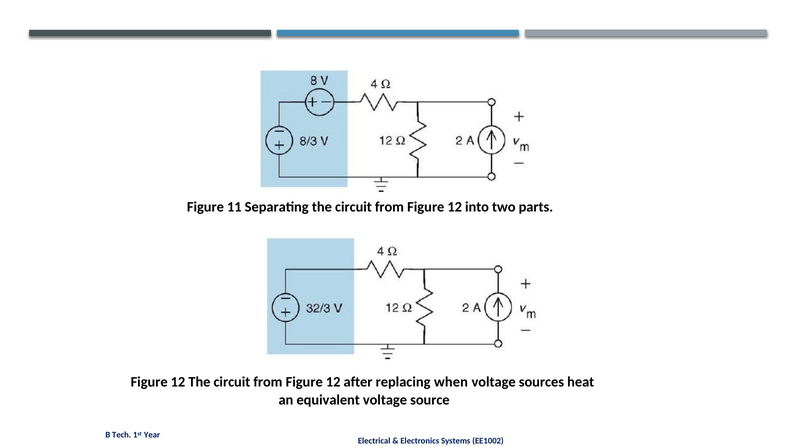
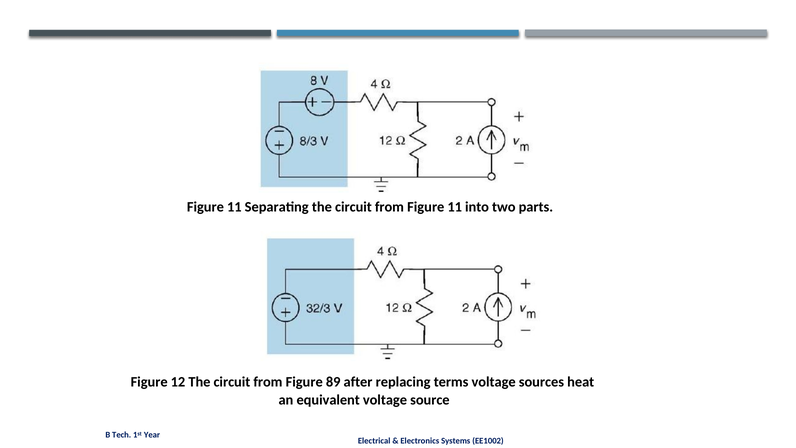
12 at (455, 207): 12 -> 11
12 at (333, 382): 12 -> 89
when: when -> terms
